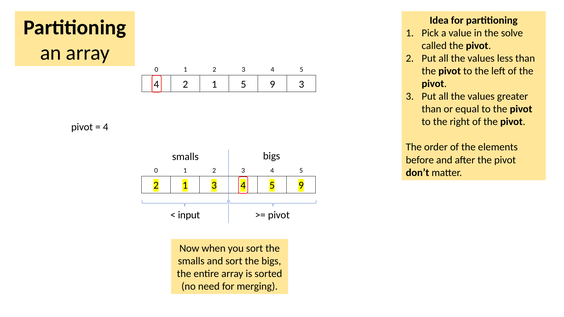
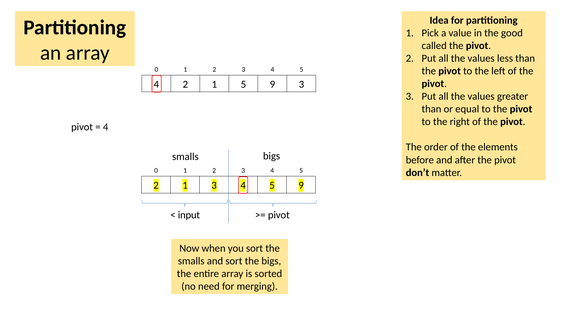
solve: solve -> good
